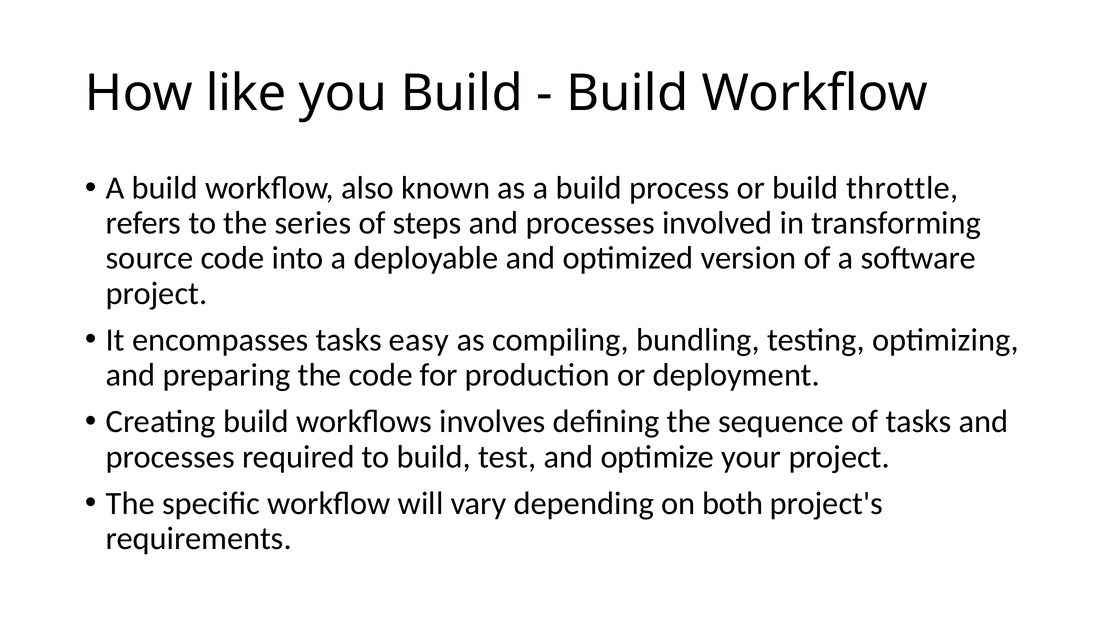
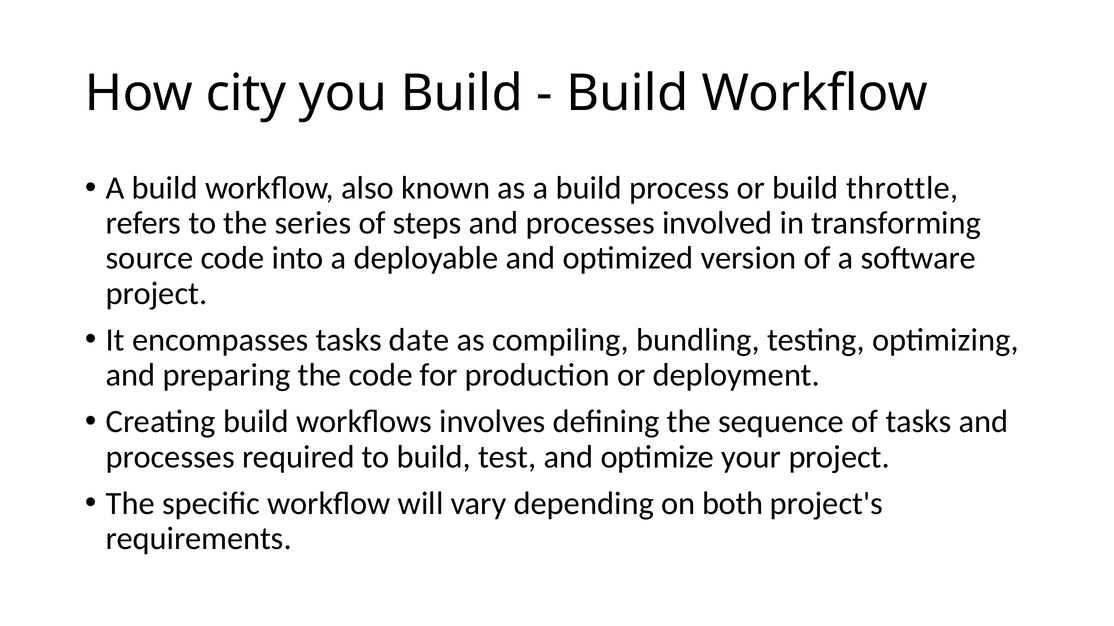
like: like -> city
easy: easy -> date
